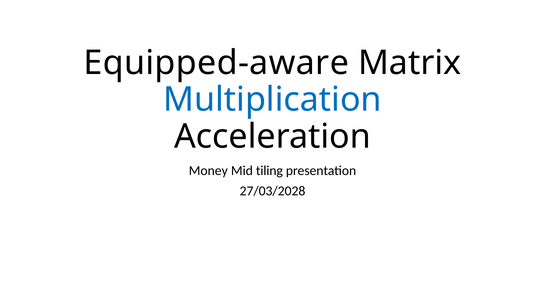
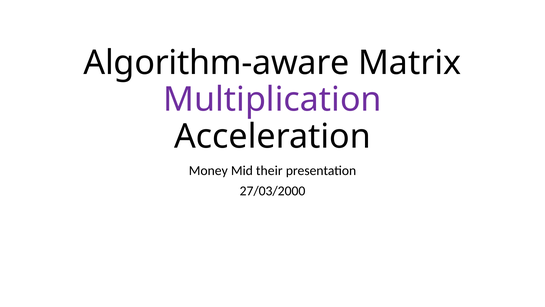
Equipped-aware: Equipped-aware -> Algorithm-aware
Multiplication colour: blue -> purple
tiling: tiling -> their
27/03/2028: 27/03/2028 -> 27/03/2000
